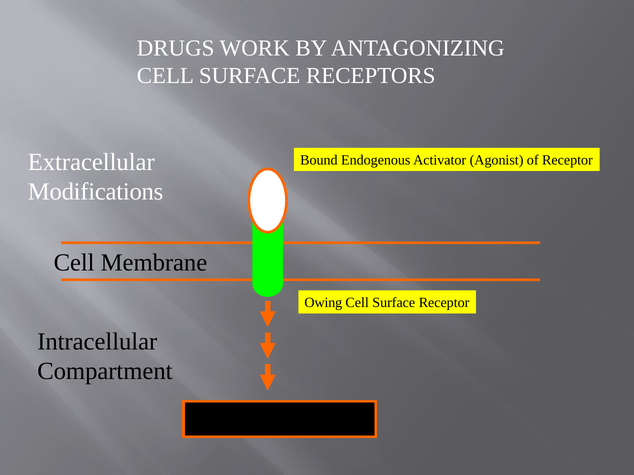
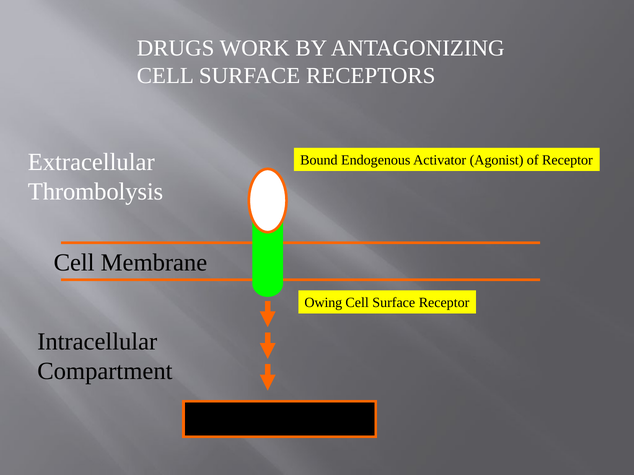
Modifications: Modifications -> Thrombolysis
